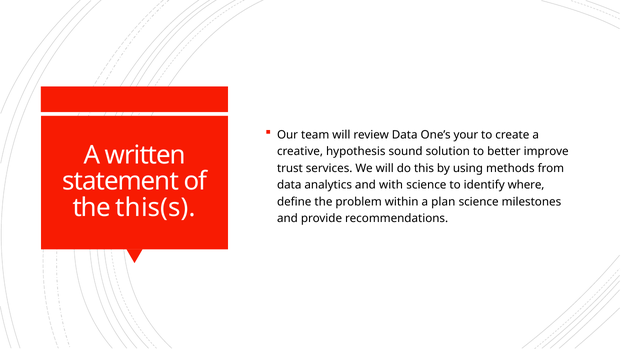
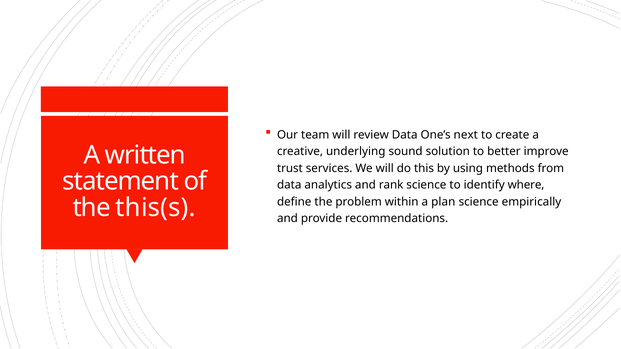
your: your -> next
hypothesis: hypothesis -> underlying
with: with -> rank
milestones: milestones -> empirically
